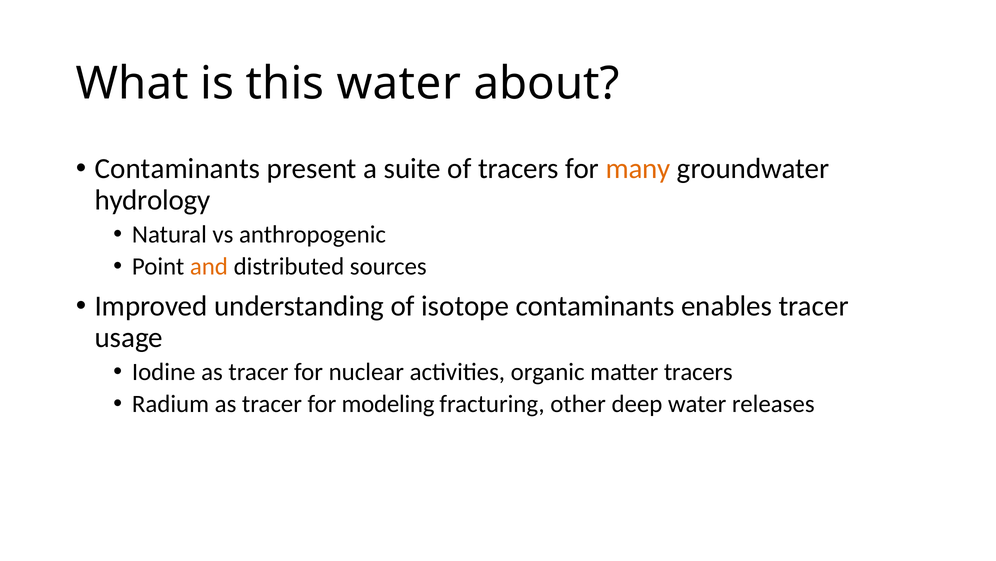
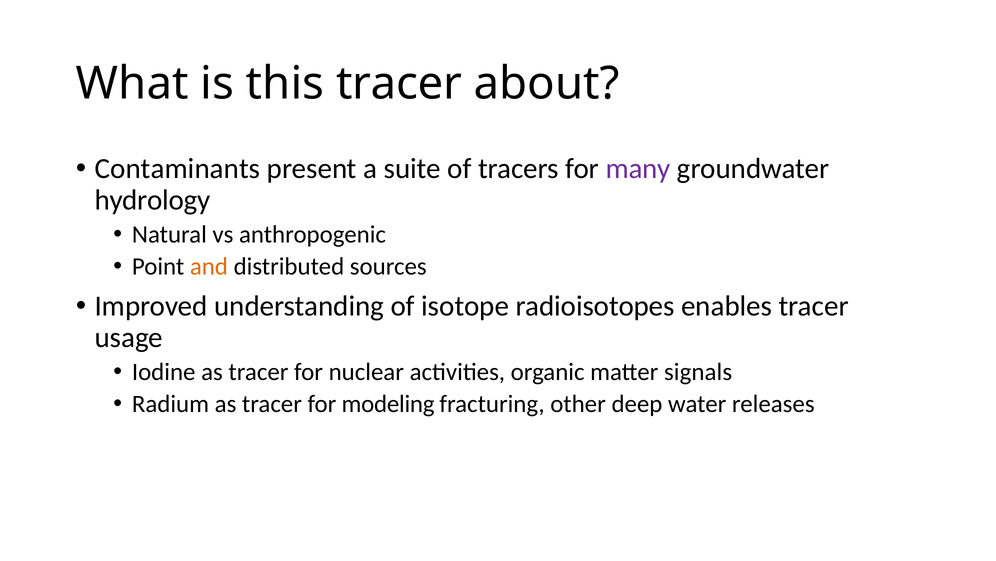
this water: water -> tracer
many colour: orange -> purple
isotope contaminants: contaminants -> radioisotopes
matter tracers: tracers -> signals
